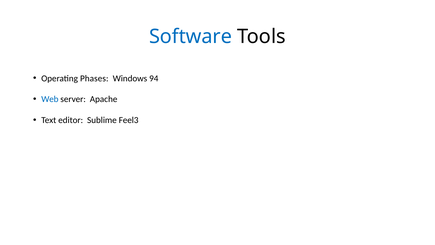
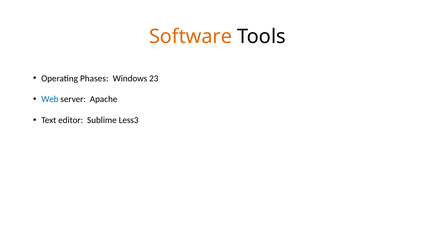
Software colour: blue -> orange
94: 94 -> 23
Feel3: Feel3 -> Less3
